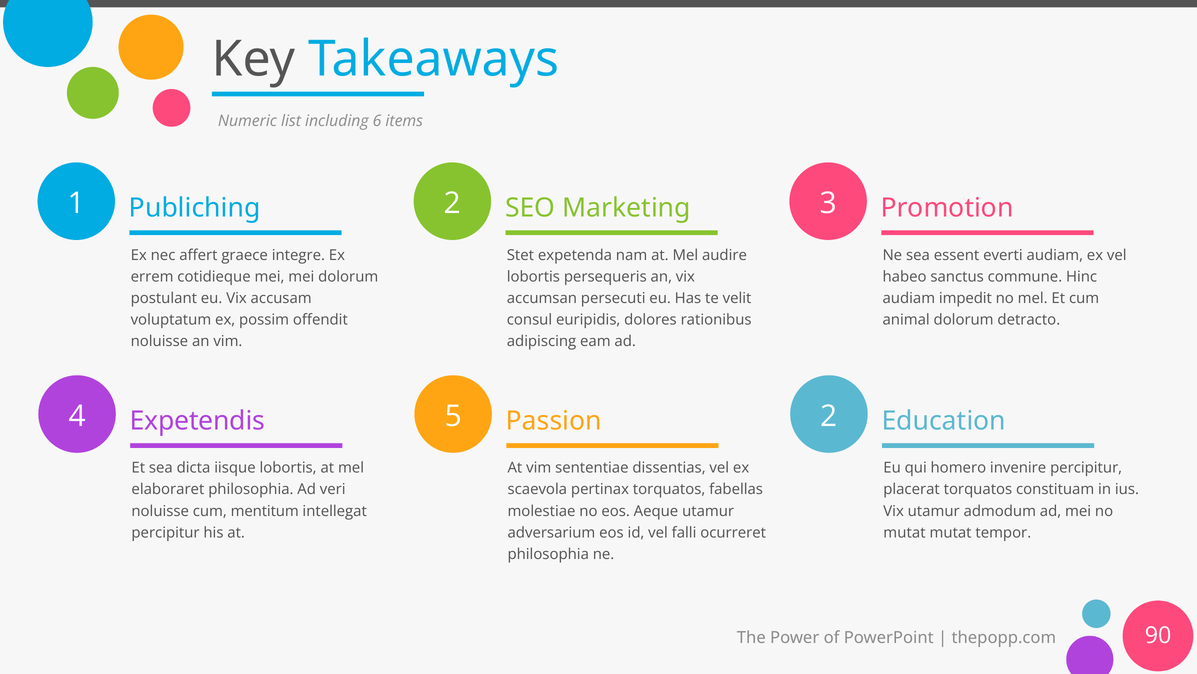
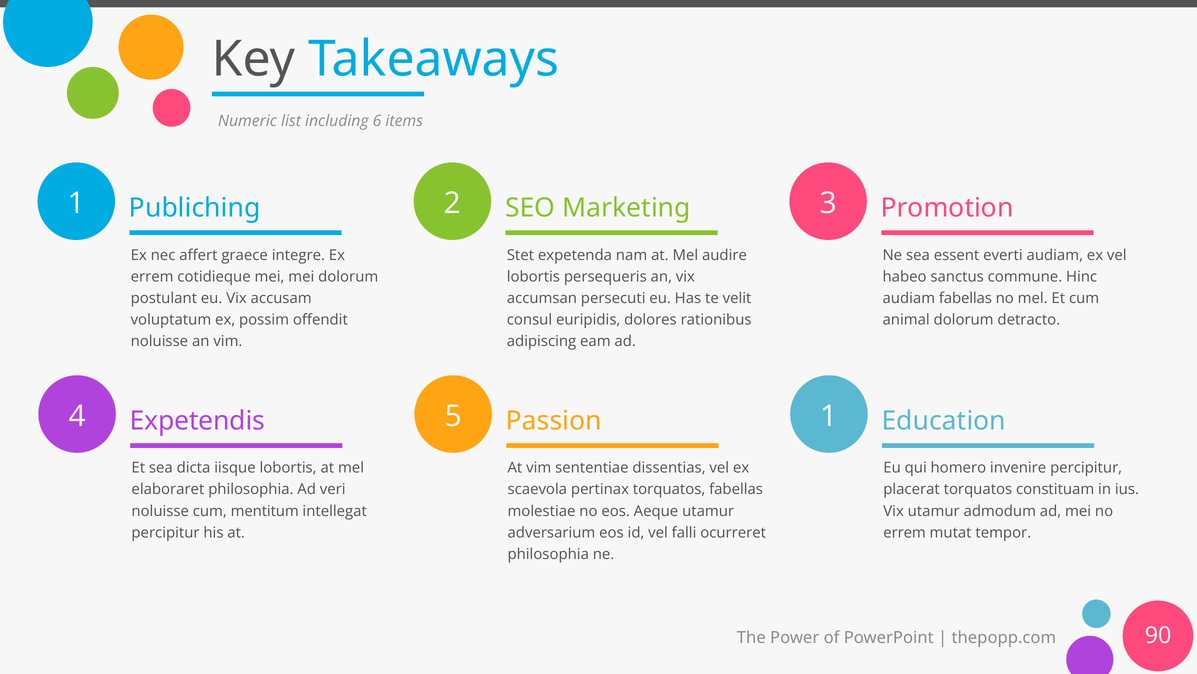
audiam impedit: impedit -> fabellas
2 at (829, 416): 2 -> 1
mutat at (904, 532): mutat -> errem
